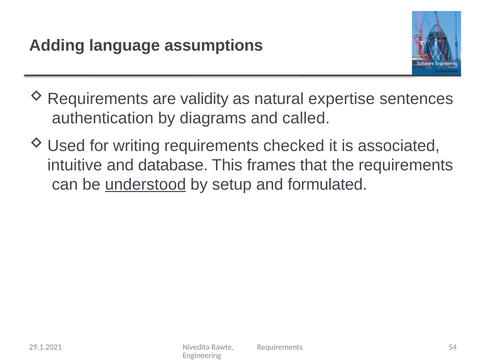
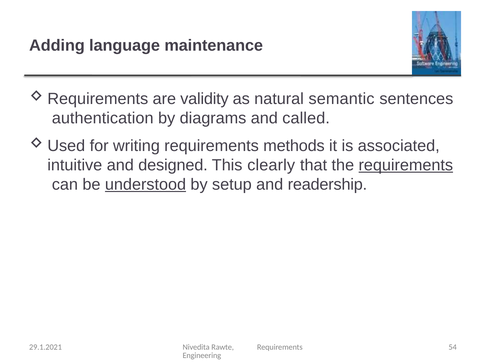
assumptions: assumptions -> maintenance
expertise: expertise -> semantic
checked: checked -> methods
database: database -> designed
frames: frames -> clearly
requirements at (406, 165) underline: none -> present
formulated: formulated -> readership
